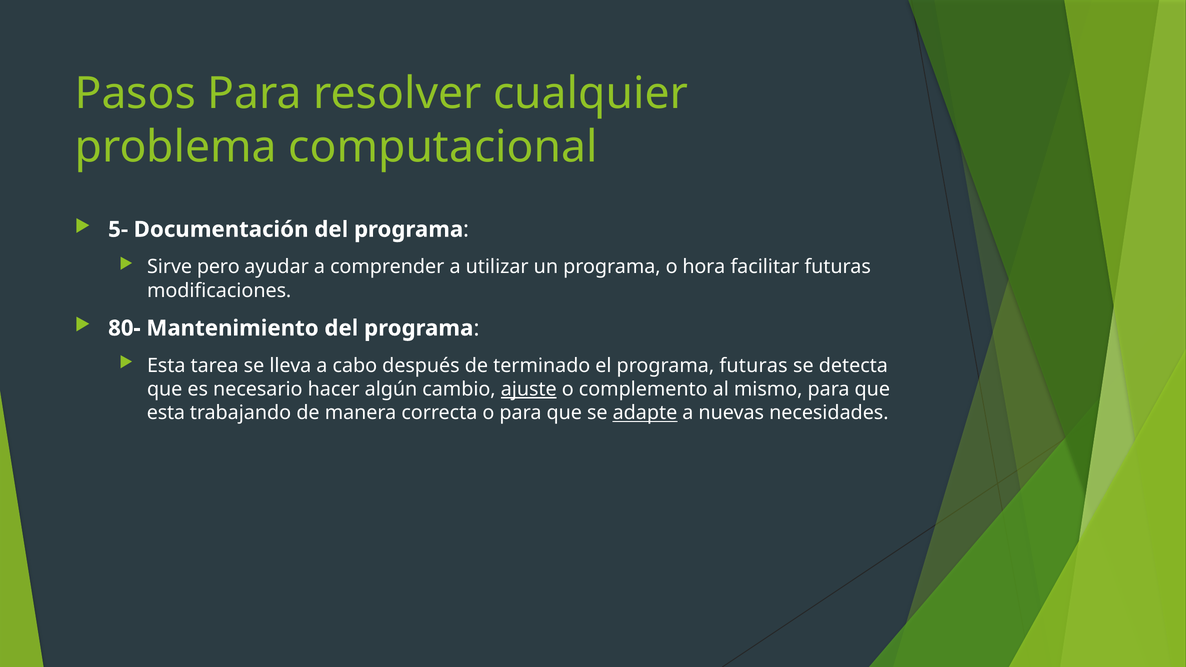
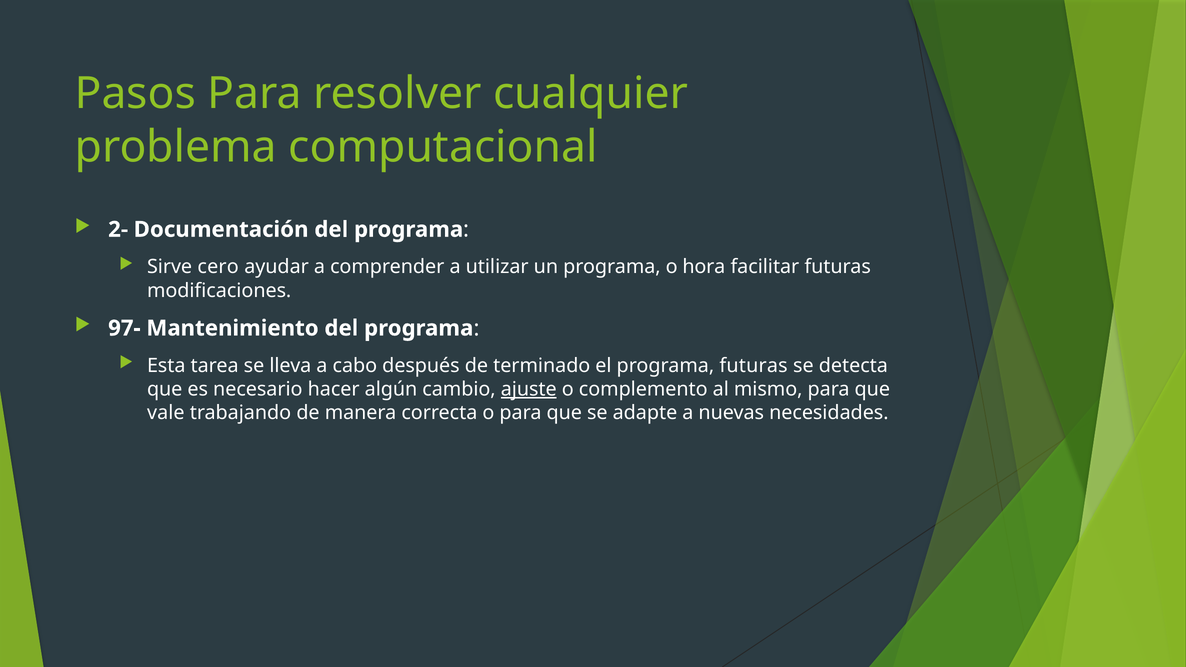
5-: 5- -> 2-
pero: pero -> cero
80-: 80- -> 97-
esta at (166, 413): esta -> vale
adapte underline: present -> none
